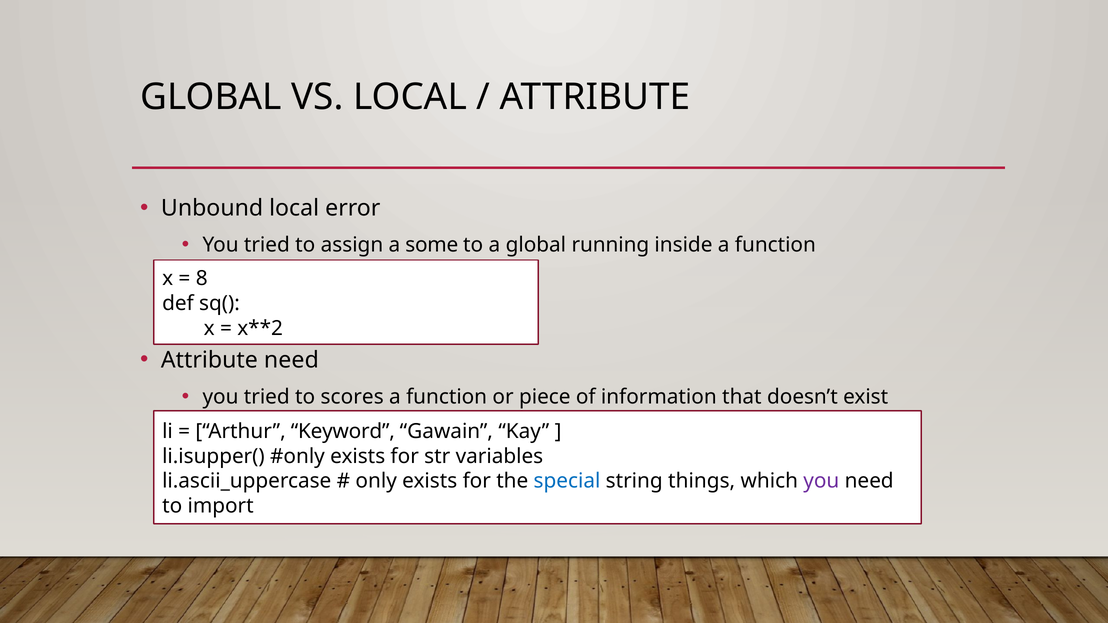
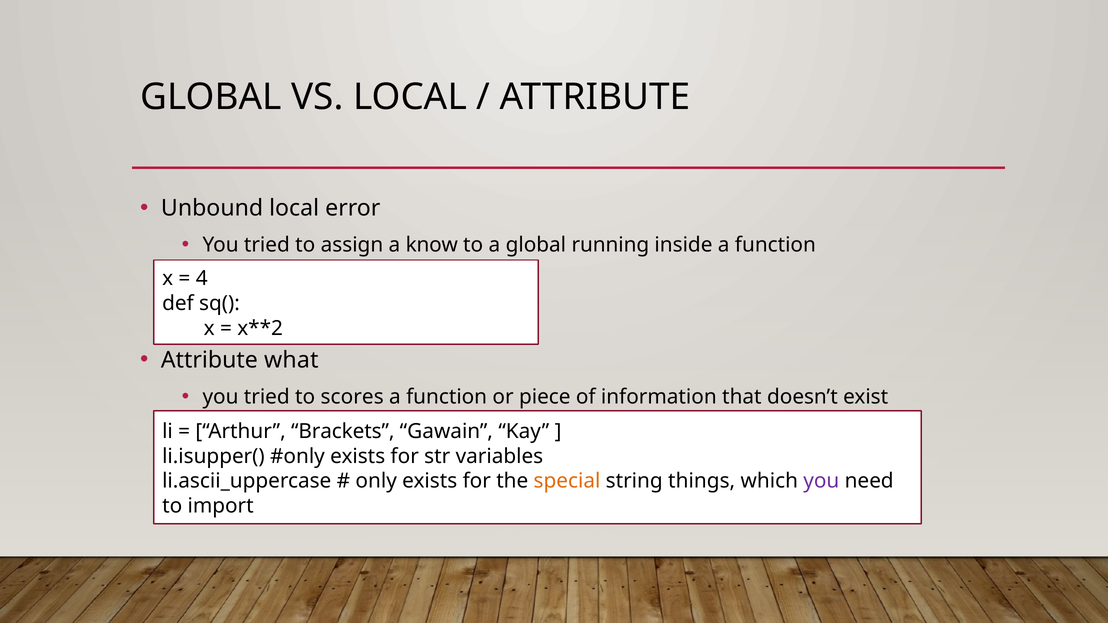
some: some -> know
8: 8 -> 4
Attribute need: need -> what
Keyword: Keyword -> Brackets
special colour: blue -> orange
